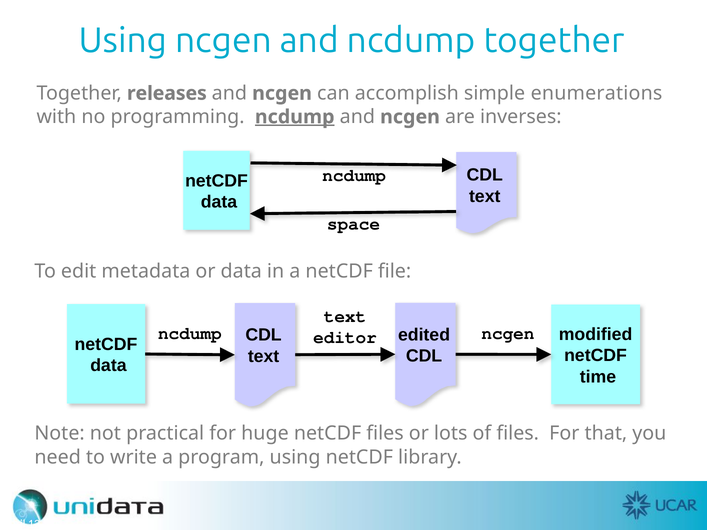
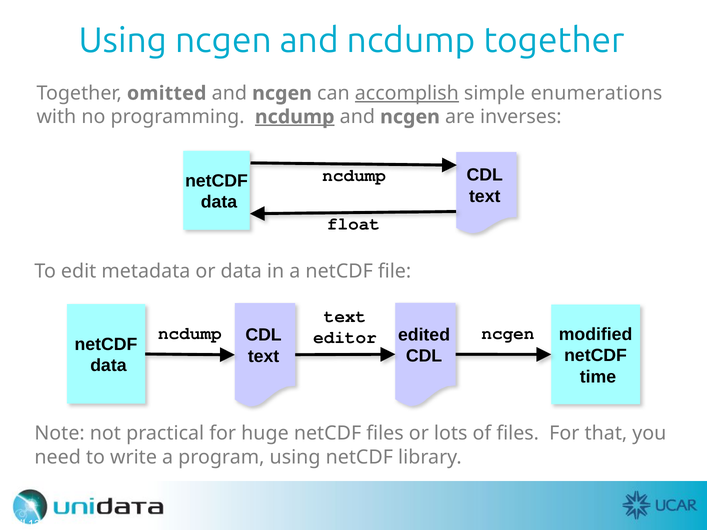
releases: releases -> omitted
accomplish underline: none -> present
space: space -> float
